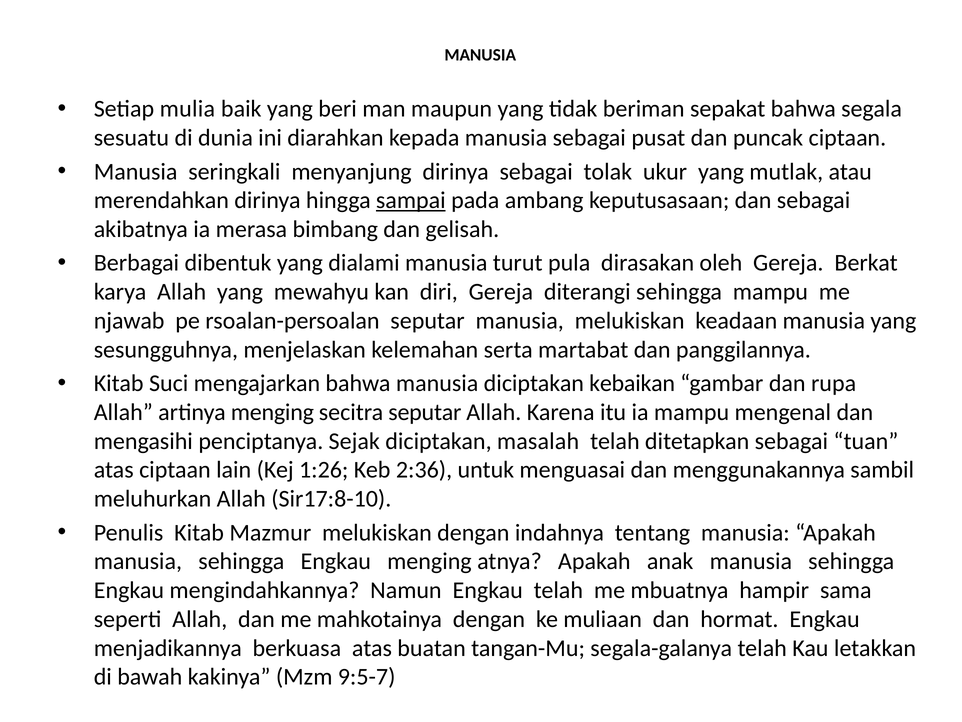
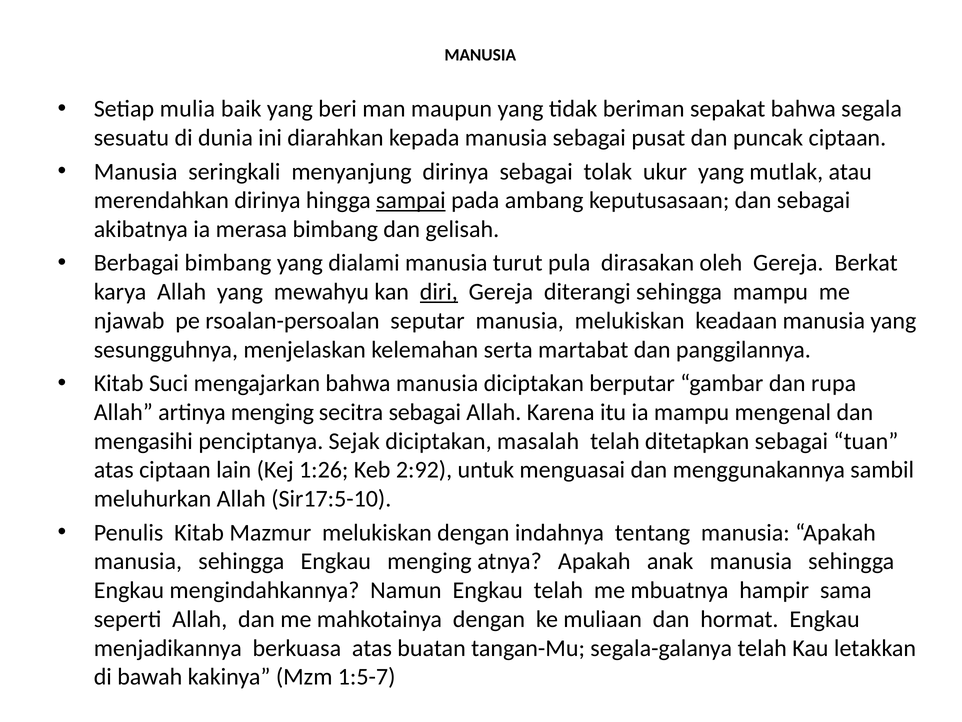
Berbagai dibentuk: dibentuk -> bimbang
diri underline: none -> present
kebaikan: kebaikan -> berputar
secitra seputar: seputar -> sebagai
2:36: 2:36 -> 2:92
Sir17:8-10: Sir17:8-10 -> Sir17:5-10
9:5-7: 9:5-7 -> 1:5-7
